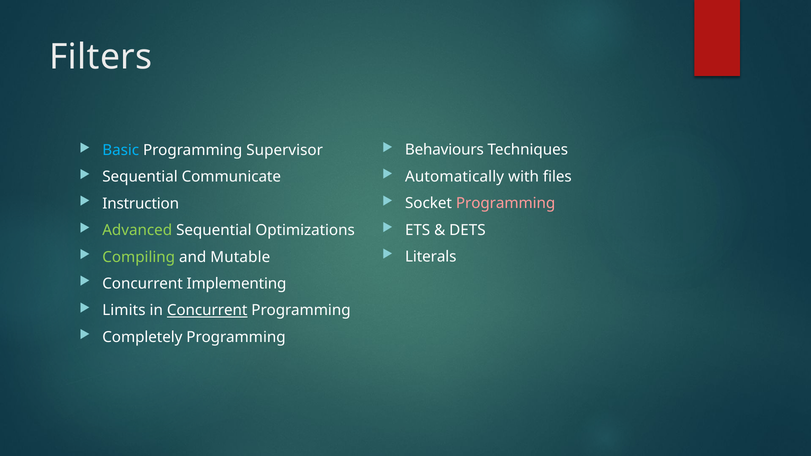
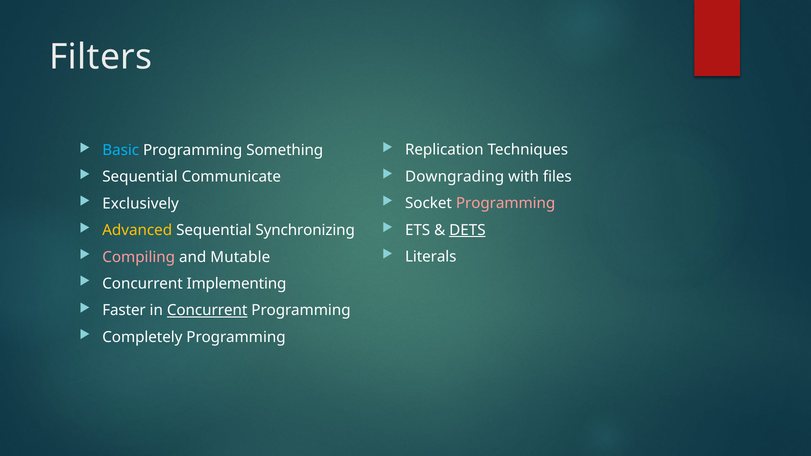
Behaviours: Behaviours -> Replication
Supervisor: Supervisor -> Something
Automatically: Automatically -> Downgrading
Instruction: Instruction -> Exclusively
DETS underline: none -> present
Advanced colour: light green -> yellow
Optimizations: Optimizations -> Synchronizing
Compiling colour: light green -> pink
Limits: Limits -> Faster
